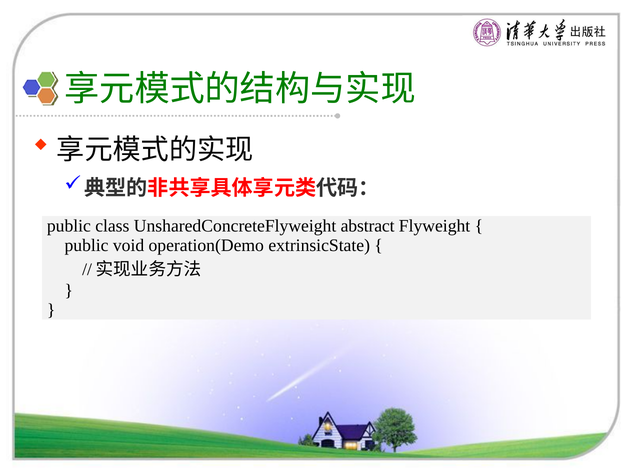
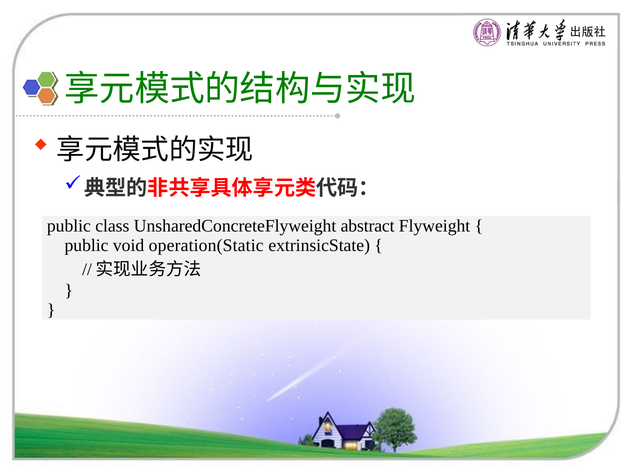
operation(Demo: operation(Demo -> operation(Static
